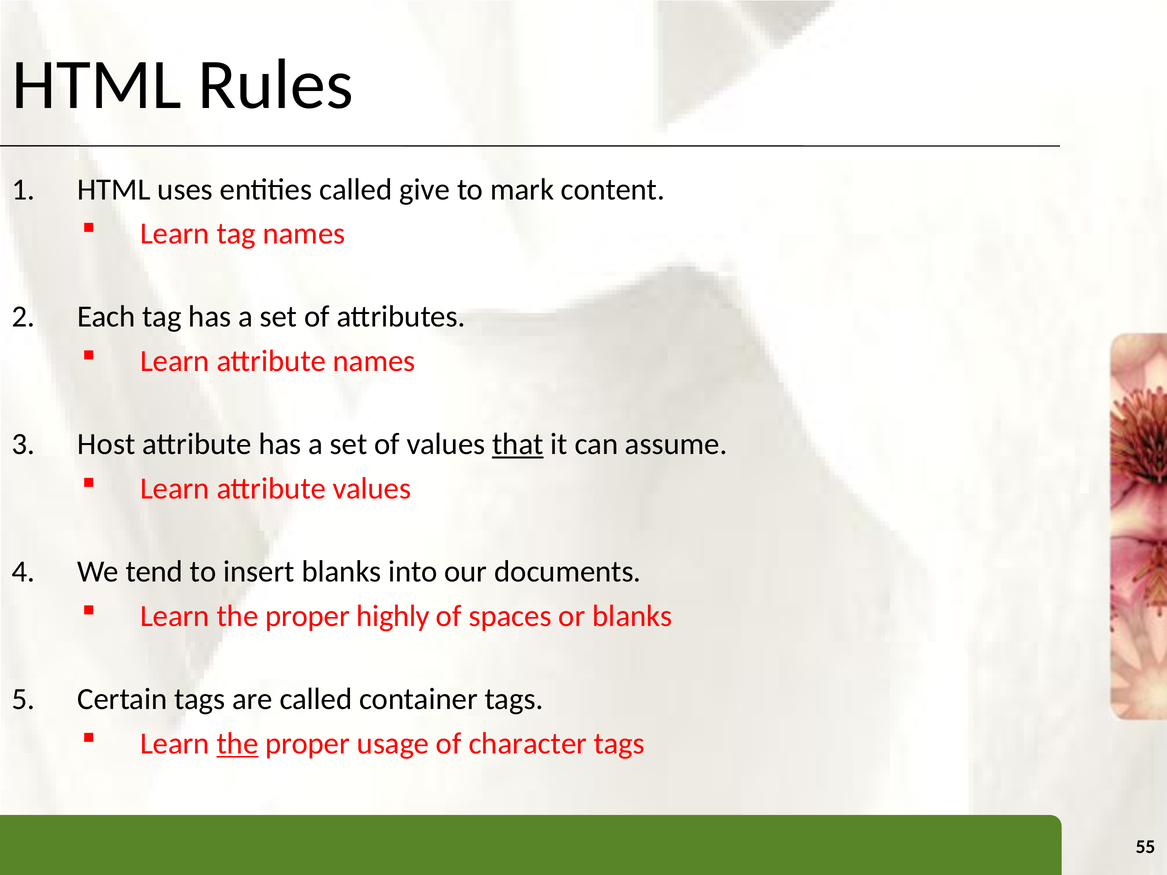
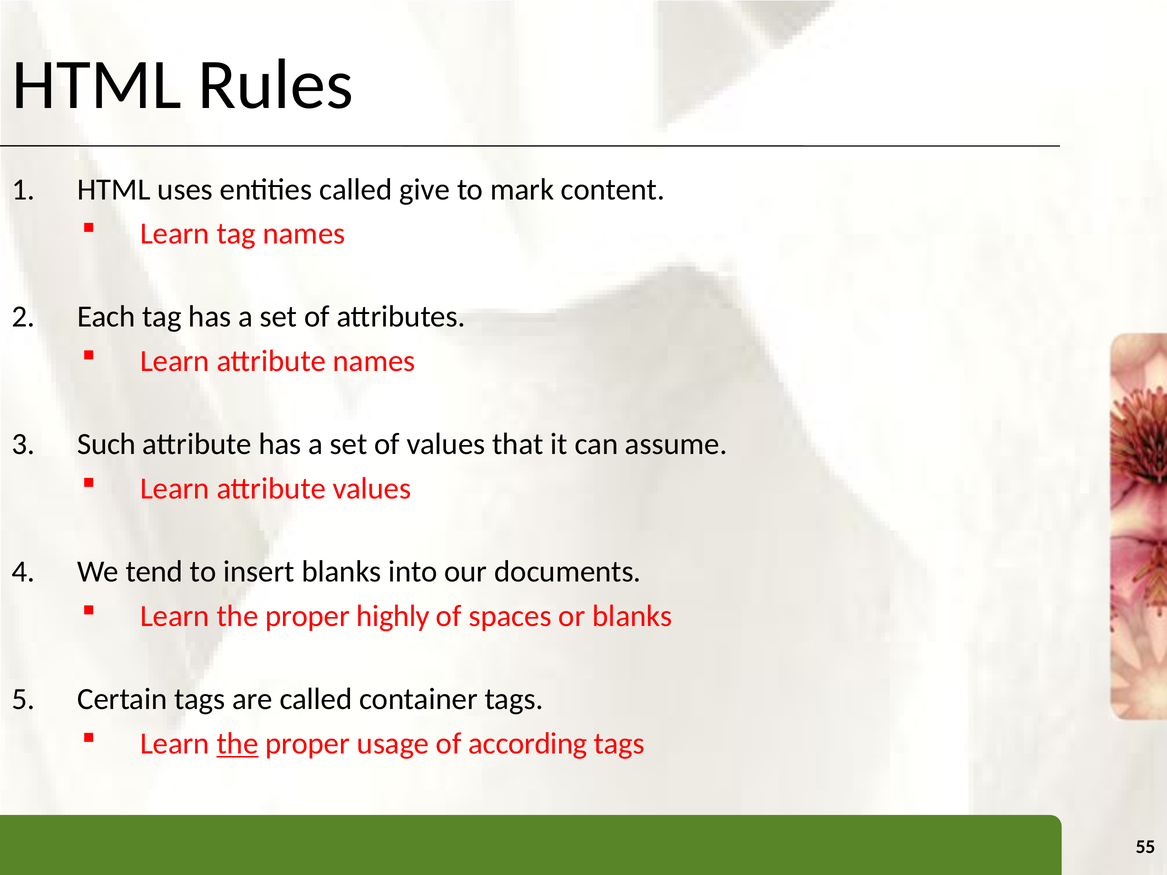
Host: Host -> Such
that underline: present -> none
character: character -> according
